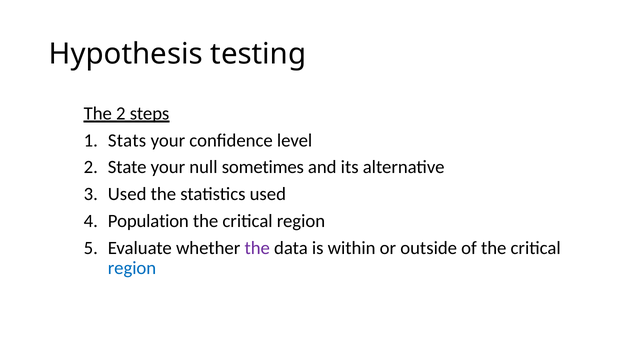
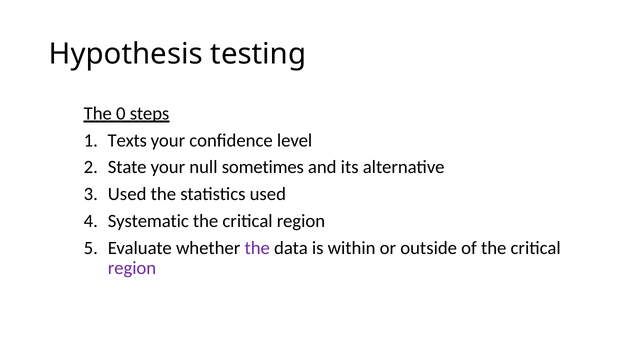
The 2: 2 -> 0
Stats: Stats -> Texts
Population: Population -> Systematic
region at (132, 268) colour: blue -> purple
